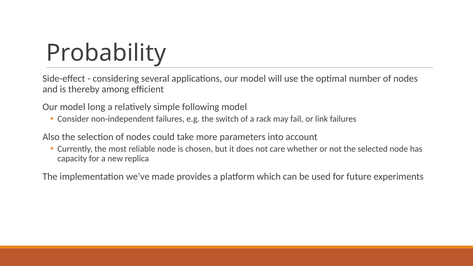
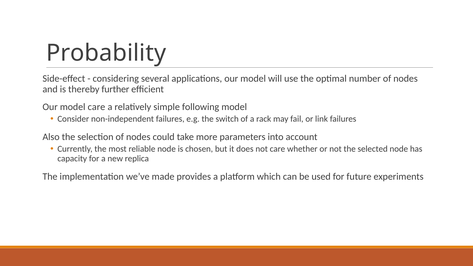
among: among -> further
model long: long -> care
